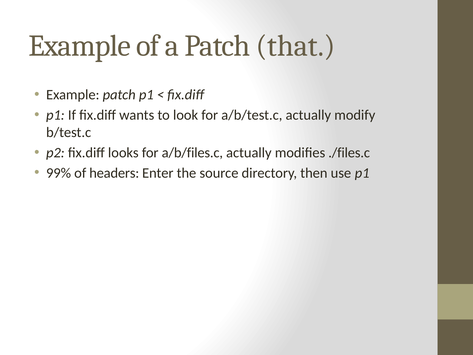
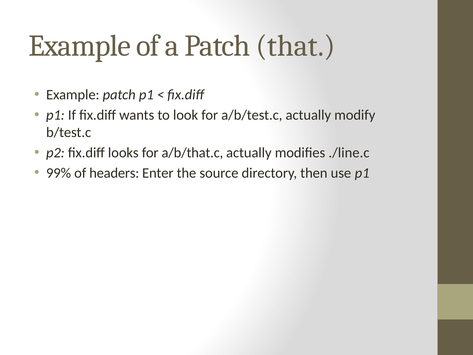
a/b/files.c: a/b/files.c -> a/b/that.c
./files.c: ./files.c -> ./line.c
